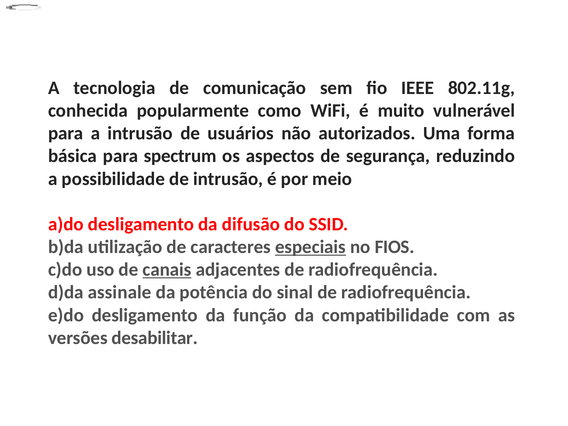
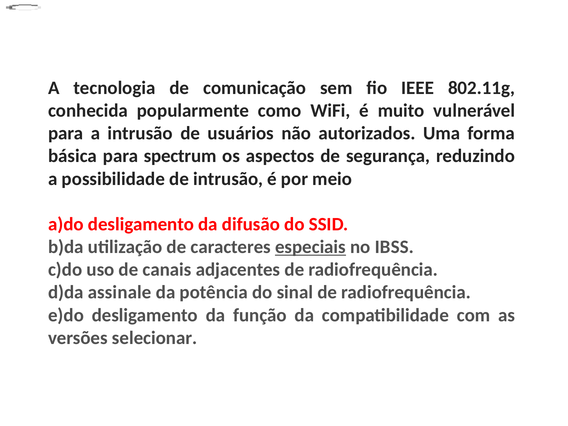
FIOS: FIOS -> IBSS
canais underline: present -> none
desabilitar: desabilitar -> selecionar
